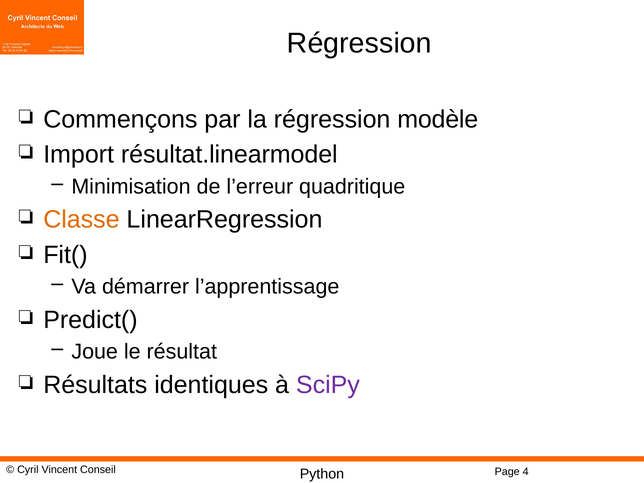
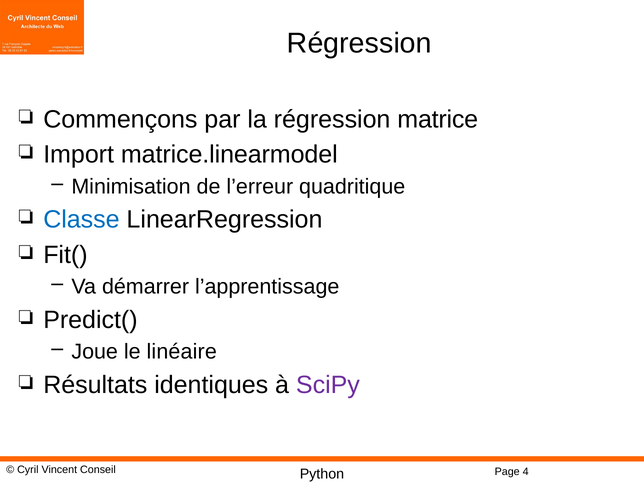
modèle: modèle -> matrice
résultat.linearmodel: résultat.linearmodel -> matrice.linearmodel
Classe colour: orange -> blue
résultat: résultat -> linéaire
